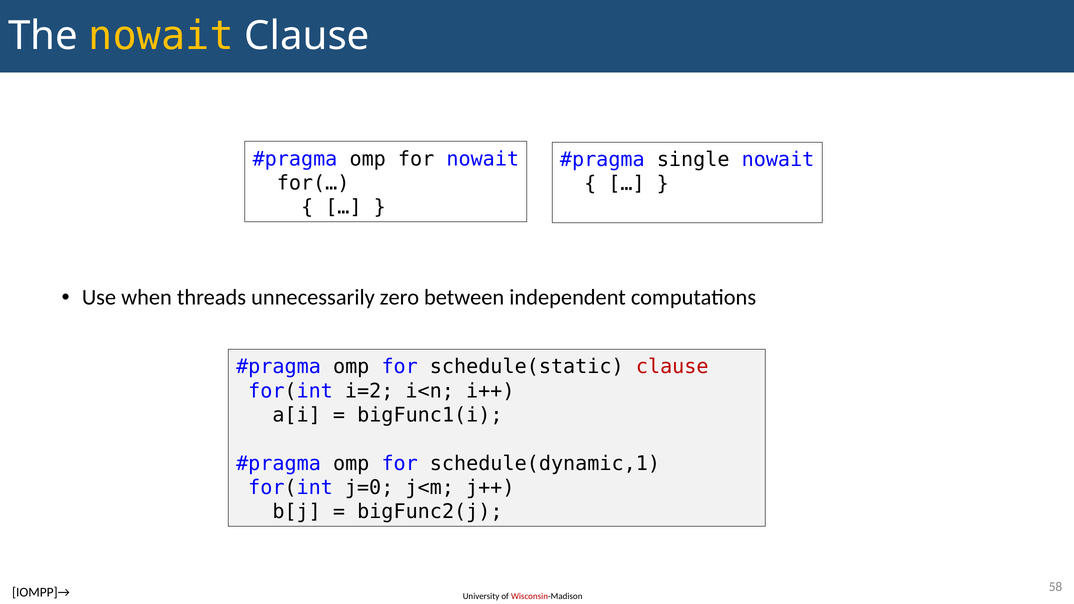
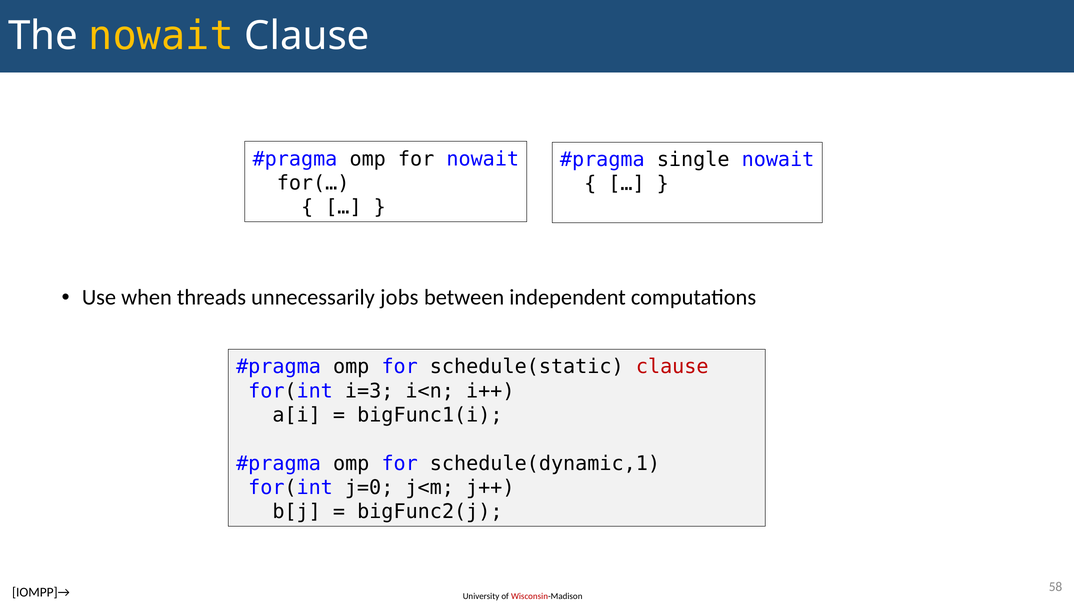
zero: zero -> jobs
i=2: i=2 -> i=3
